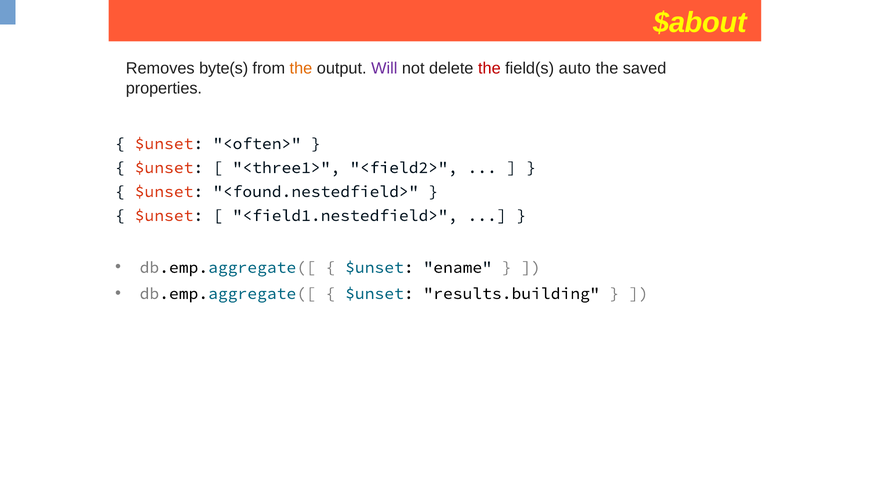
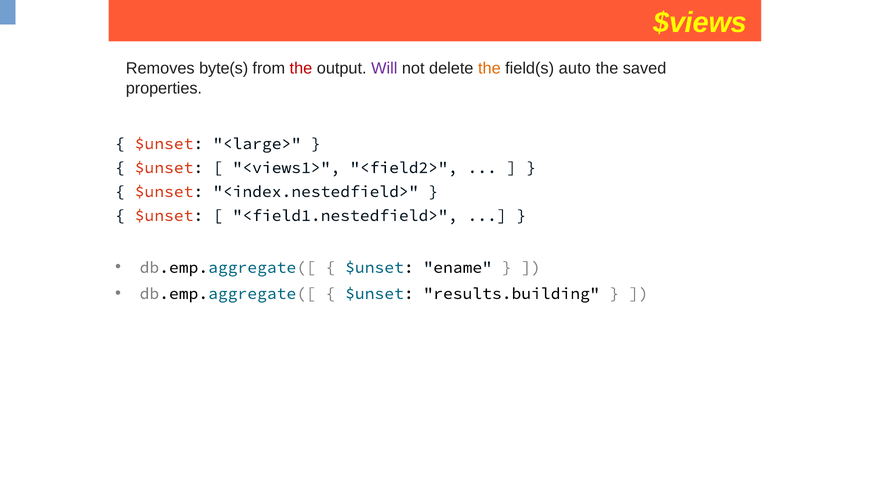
$about: $about -> $views
the at (301, 68) colour: orange -> red
the at (489, 68) colour: red -> orange
<often>: <often> -> <large>
<three1>: <three1> -> <views1>
<found.nestedfield>: <found.nestedfield> -> <index.nestedfield>
